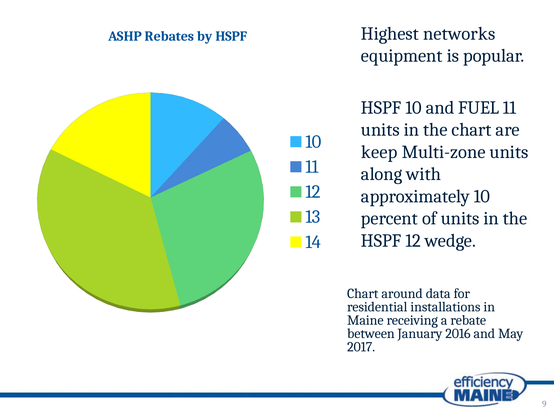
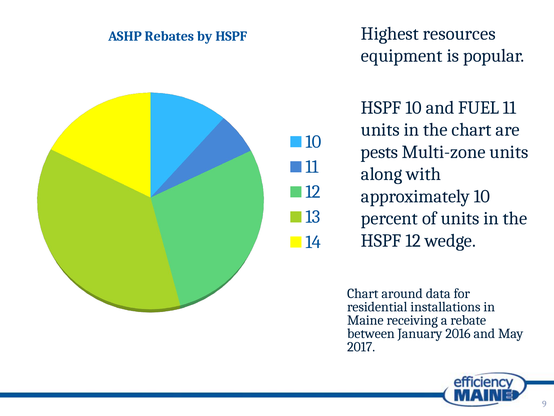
networks: networks -> resources
keep: keep -> pests
